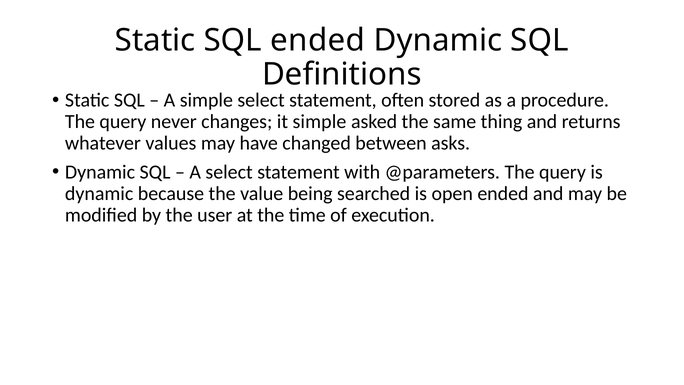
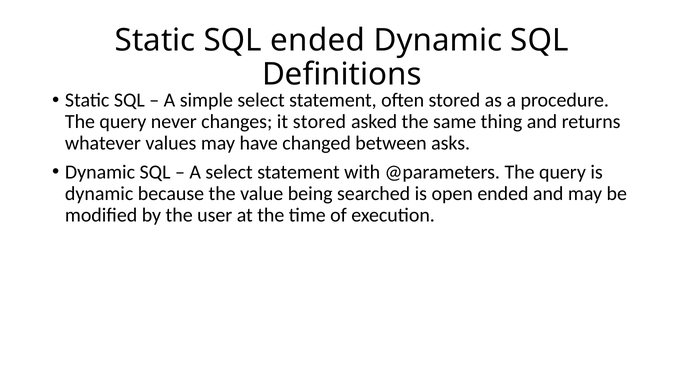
it simple: simple -> stored
